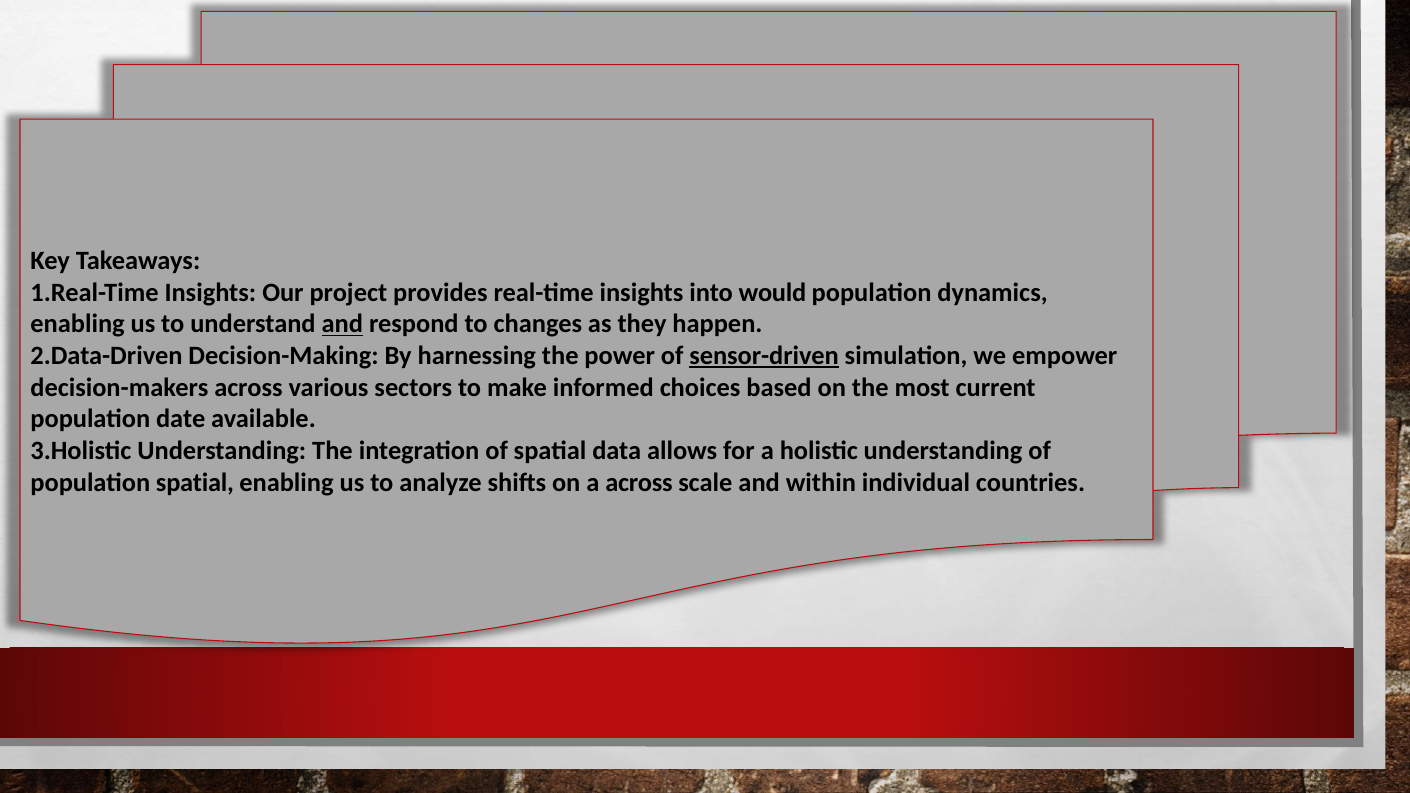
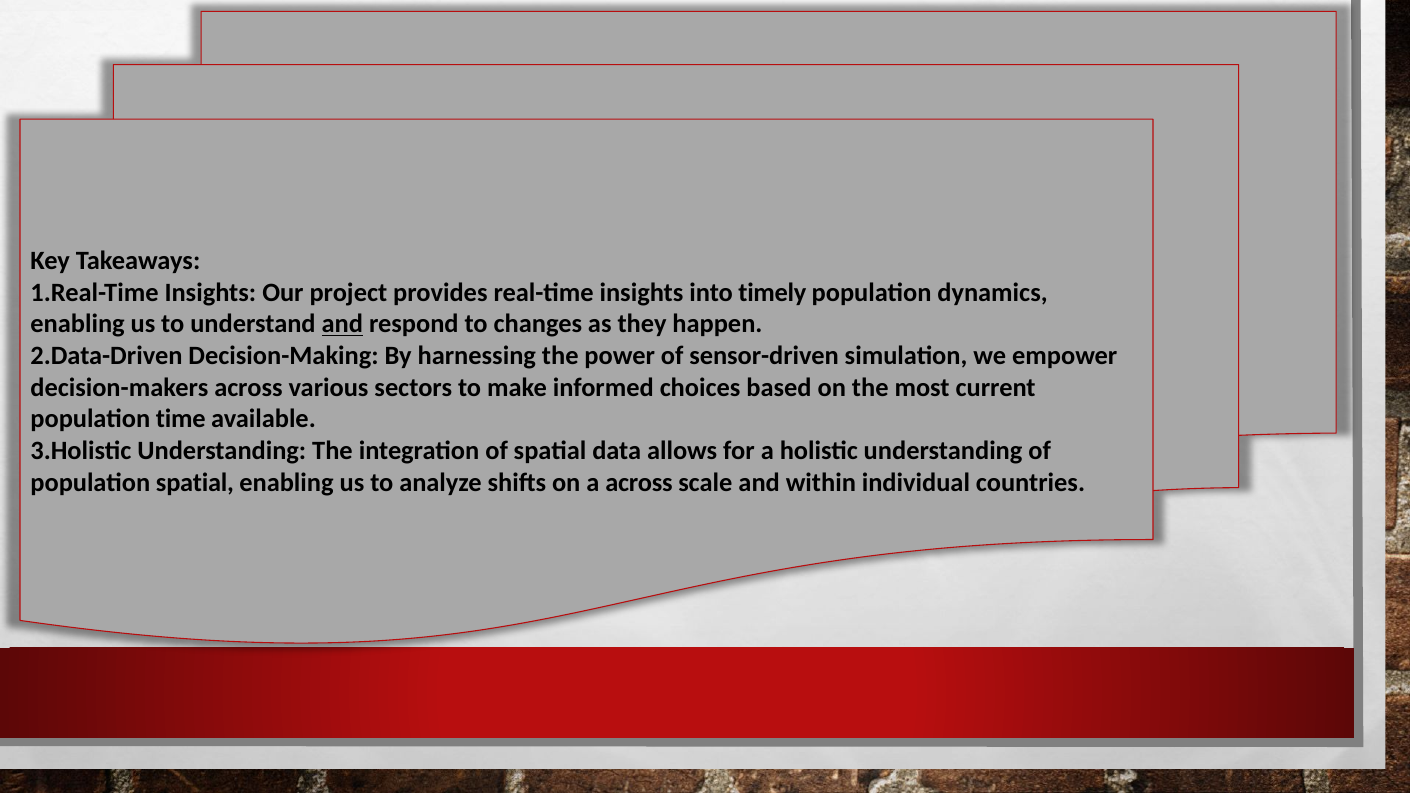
would: would -> timely
sensor-driven underline: present -> none
date: date -> time
